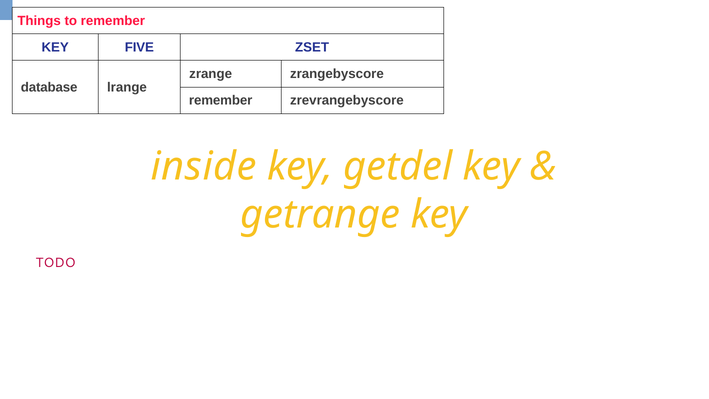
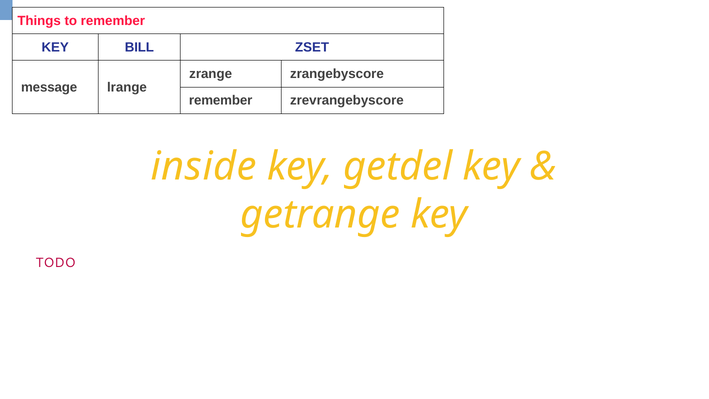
FIVE: FIVE -> BILL
database: database -> message
